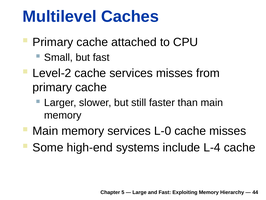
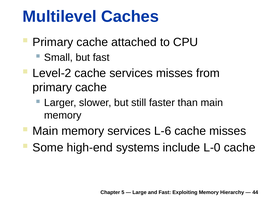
L-0: L-0 -> L-6
L-4: L-4 -> L-0
